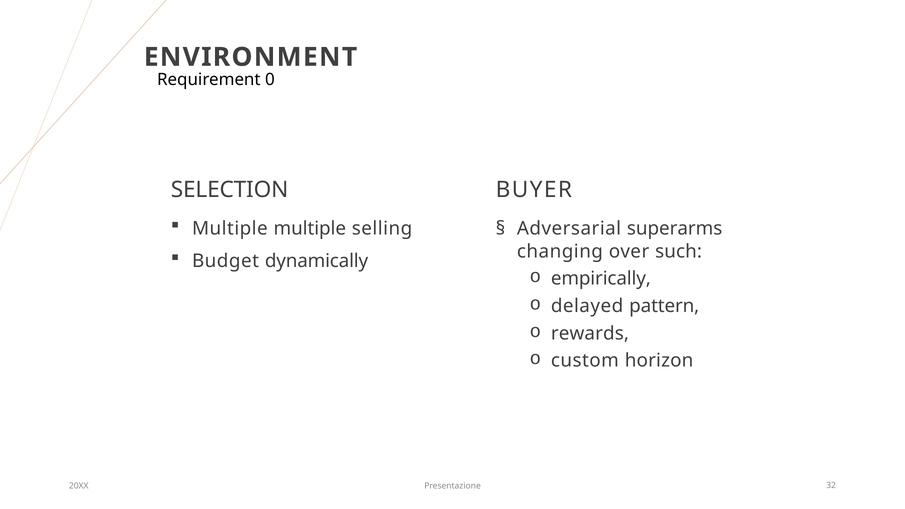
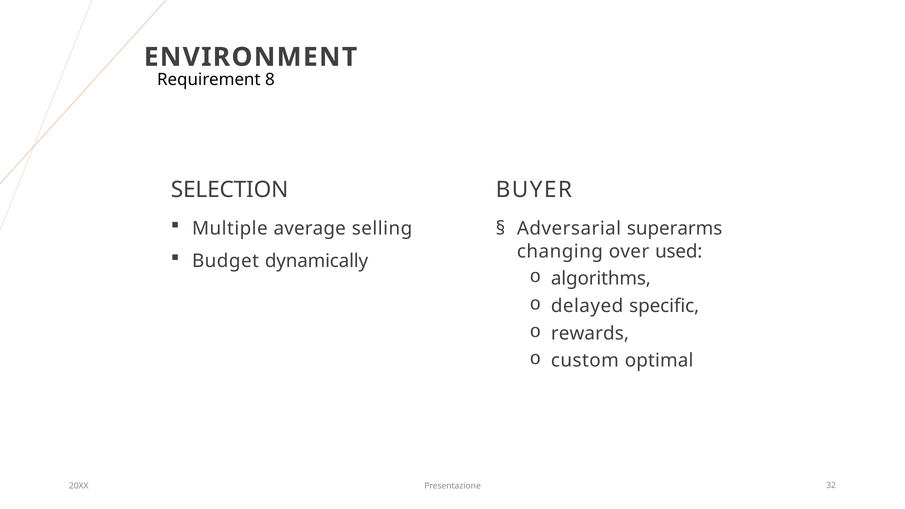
0: 0 -> 8
Multiple multiple: multiple -> average
such: such -> used
empirically: empirically -> algorithms
pattern: pattern -> specific
horizon: horizon -> optimal
